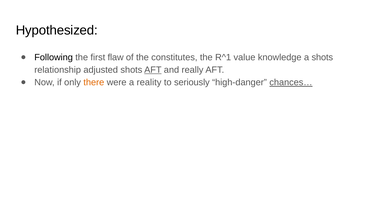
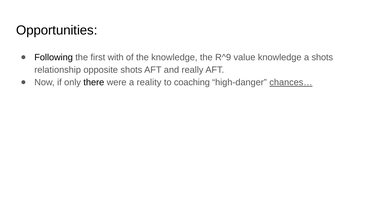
Hypothesized: Hypothesized -> Opportunities
flaw: flaw -> with
the constitutes: constitutes -> knowledge
R^1: R^1 -> R^9
adjusted: adjusted -> opposite
AFT at (153, 70) underline: present -> none
there colour: orange -> black
seriously: seriously -> coaching
